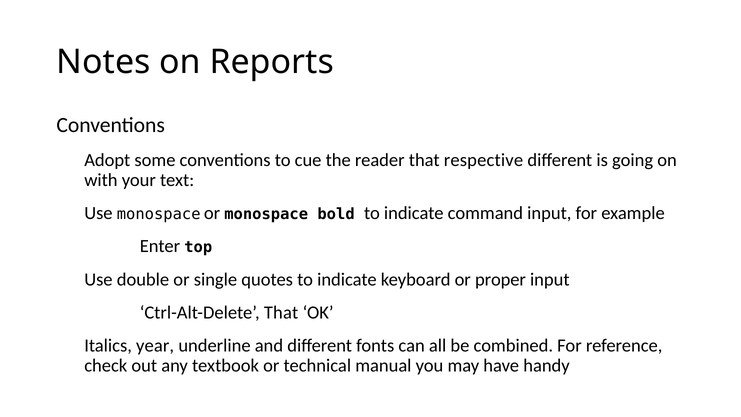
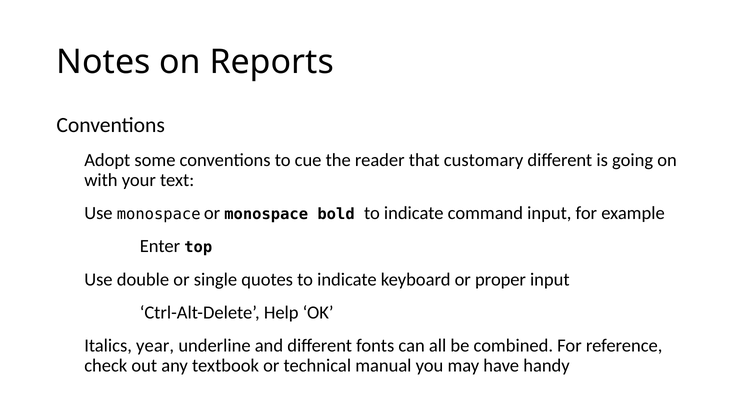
respective: respective -> customary
Ctrl-Alt-Delete That: That -> Help
